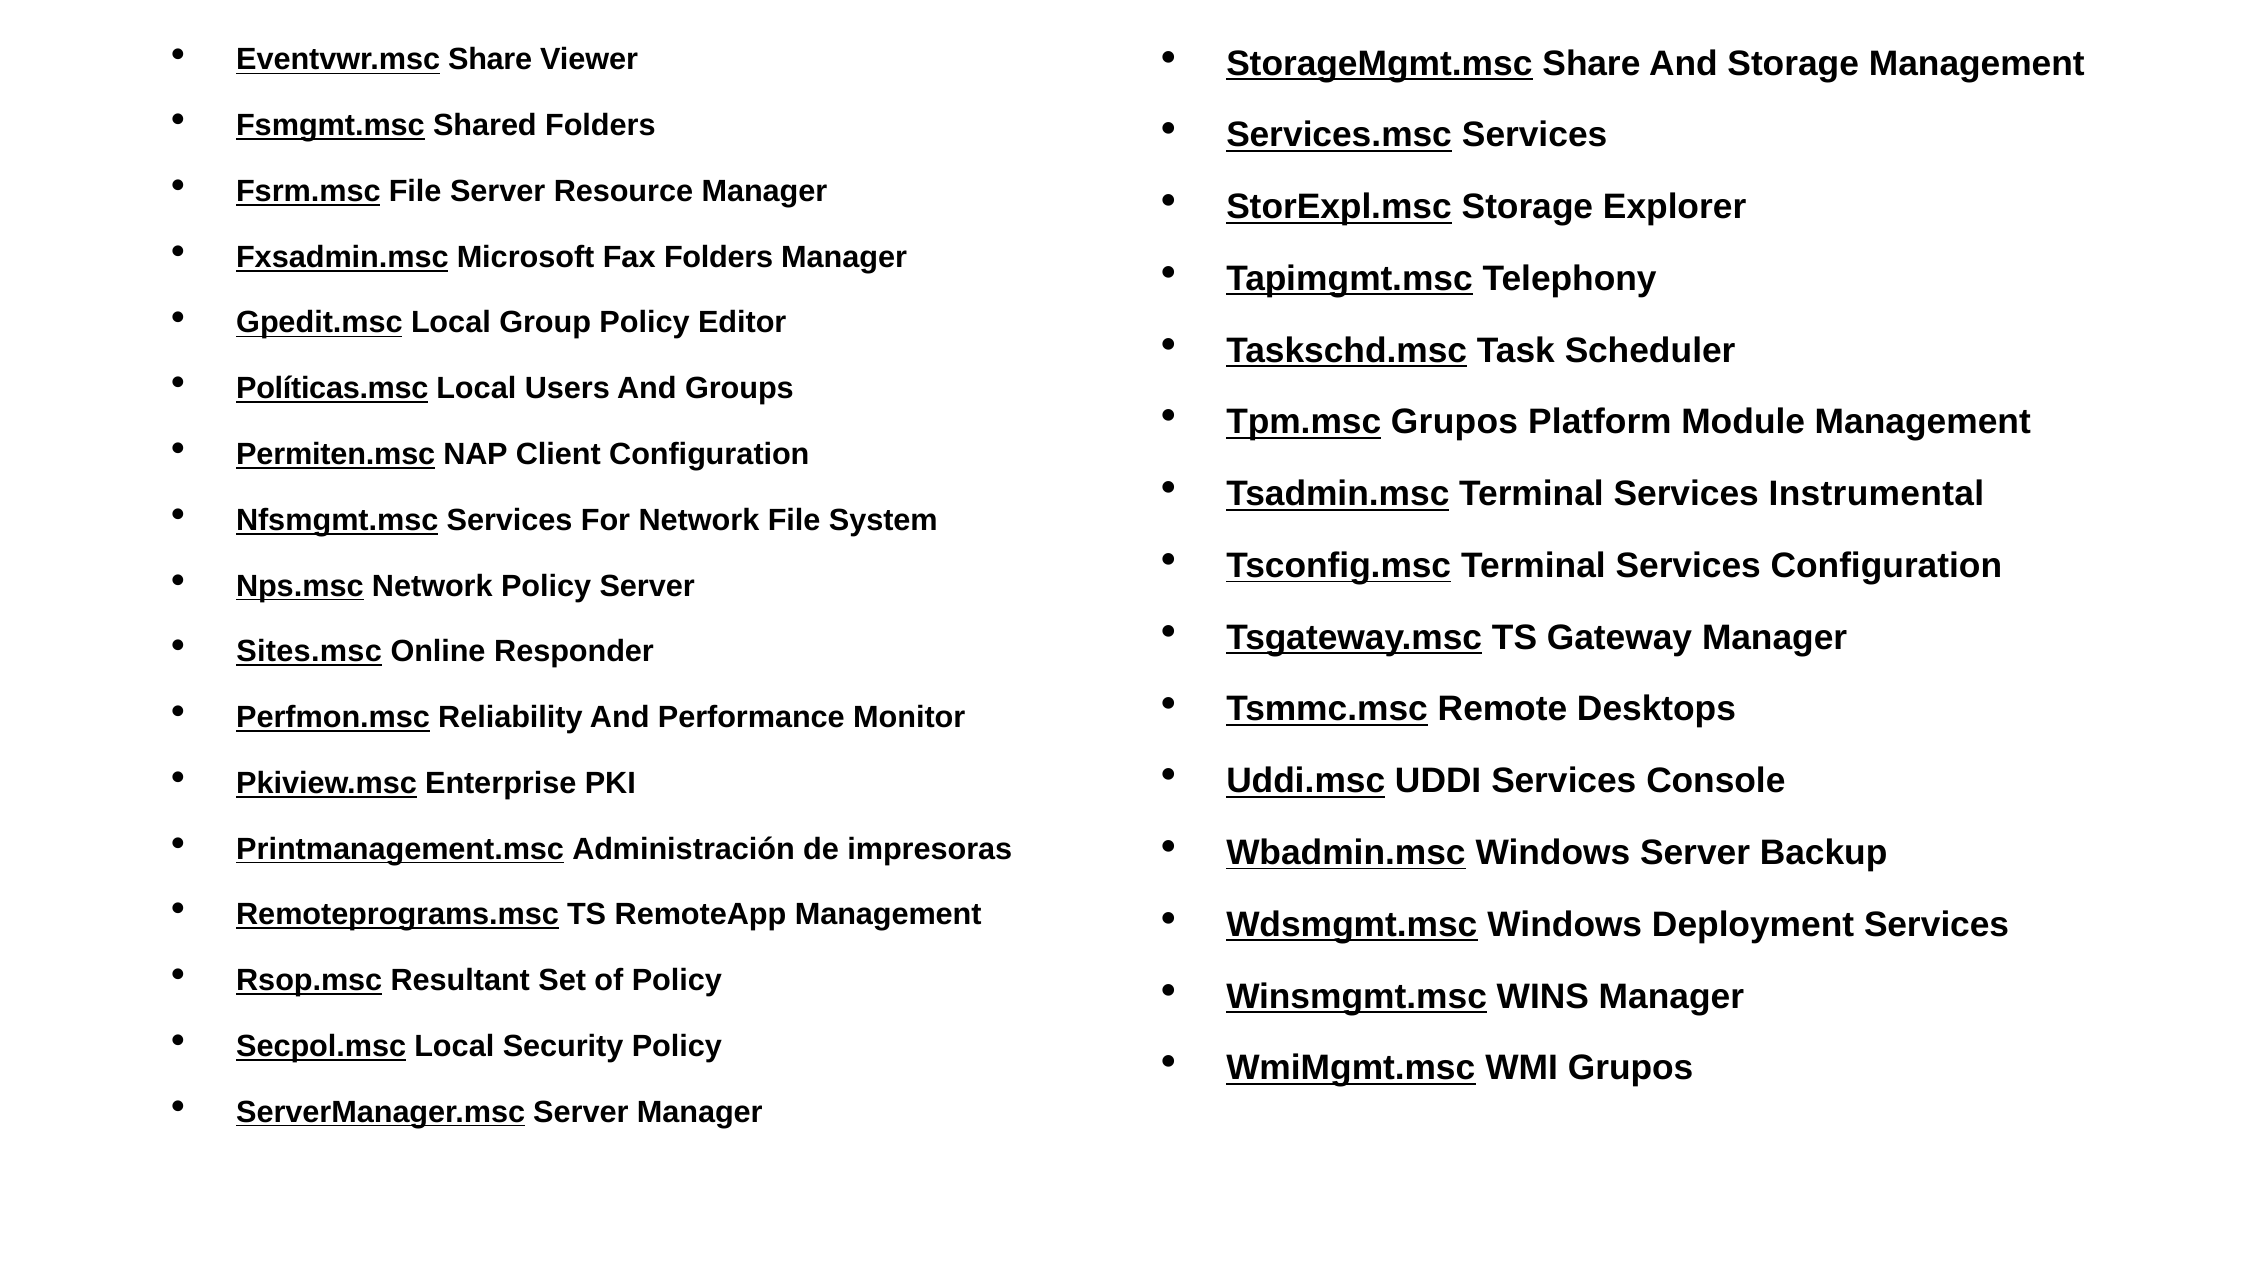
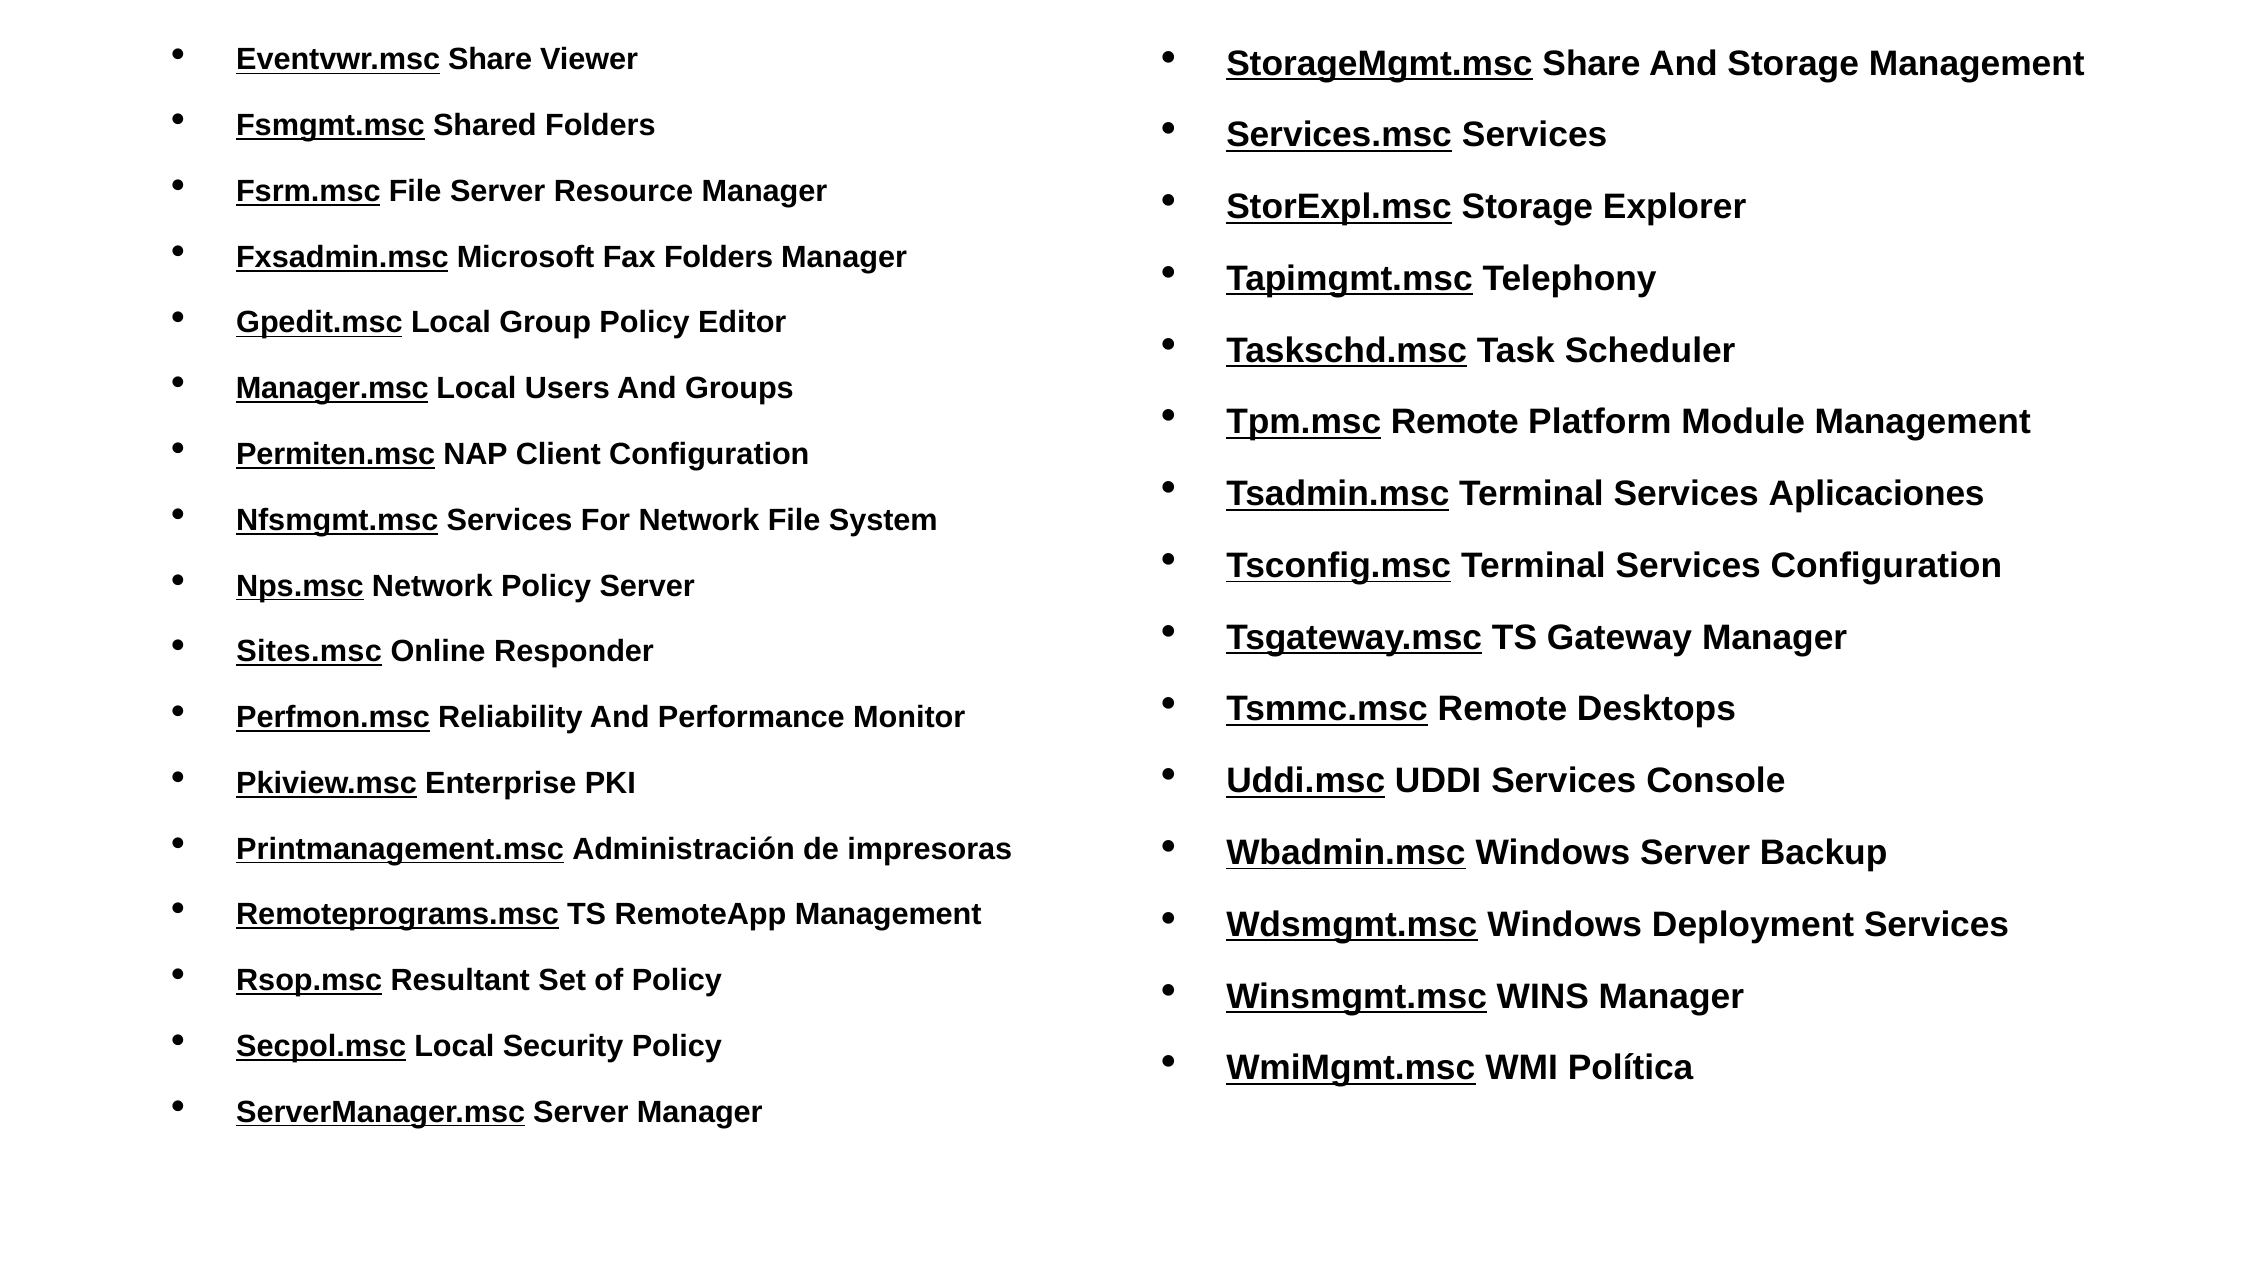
Políticas.msc: Políticas.msc -> Manager.msc
Tpm.msc Grupos: Grupos -> Remote
Instrumental: Instrumental -> Aplicaciones
WMI Grupos: Grupos -> Política
